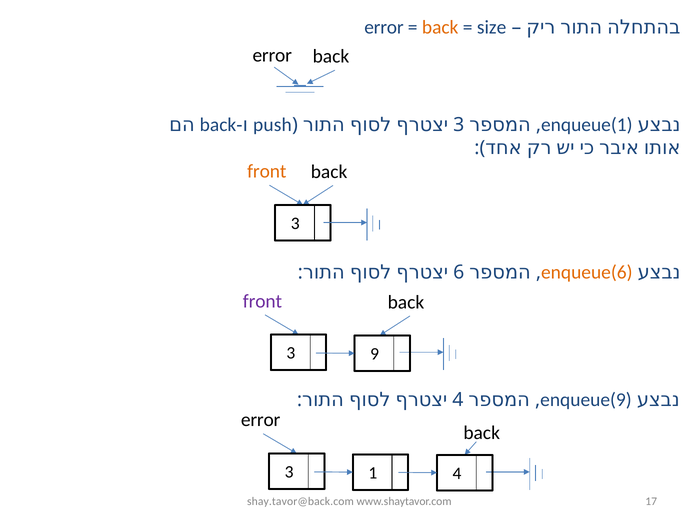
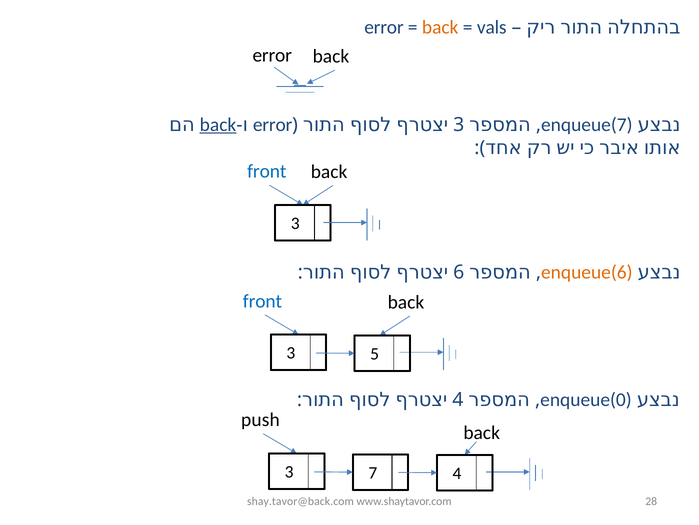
size: size -> vals
back at (218, 124) underline: none -> present
push at (272, 124): push -> error
enqueue(1: enqueue(1 -> enqueue(7
front at (267, 171) colour: orange -> blue
front at (262, 301) colour: purple -> blue
9: 9 -> 5
enqueue(9: enqueue(9 -> enqueue(0
error at (261, 419): error -> push
1: 1 -> 7
17: 17 -> 28
